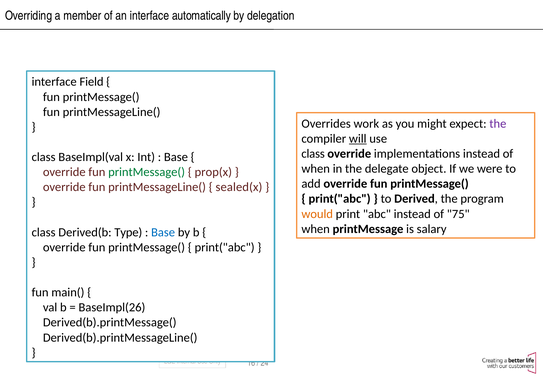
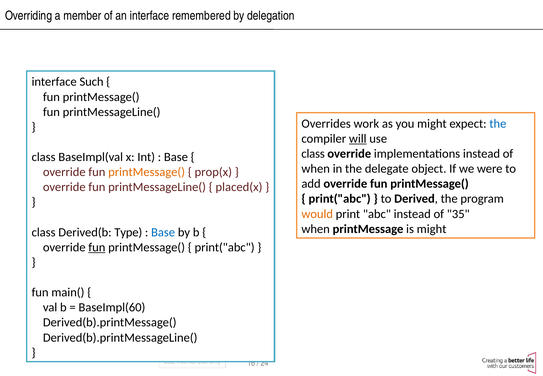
automatically: automatically -> remembered
Field: Field -> Such
the at (498, 124) colour: purple -> blue
printMessage( at (147, 172) colour: green -> orange
sealed(x: sealed(x -> placed(x
75: 75 -> 35
is salary: salary -> might
fun at (97, 247) underline: none -> present
BaseImpl(26: BaseImpl(26 -> BaseImpl(60
